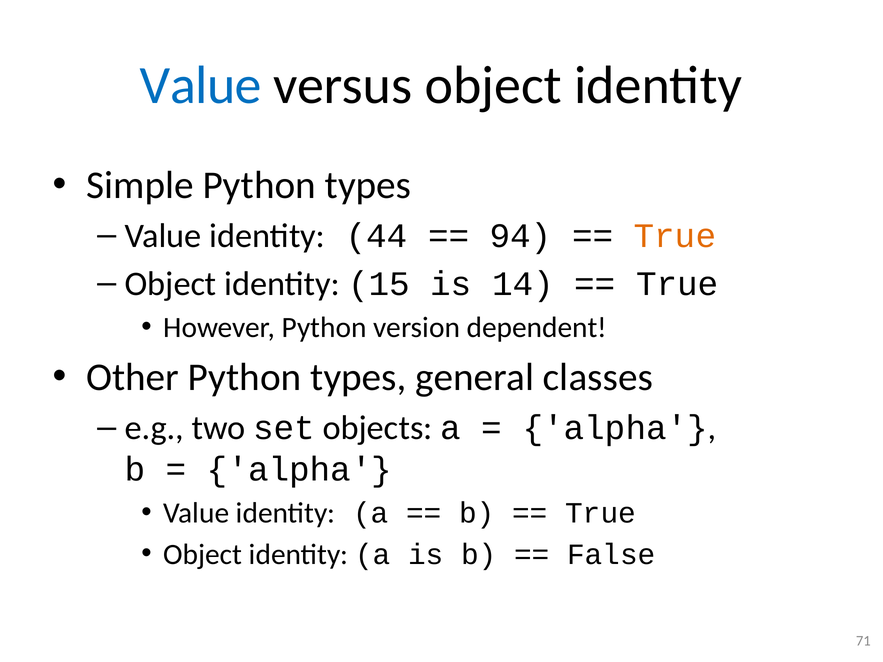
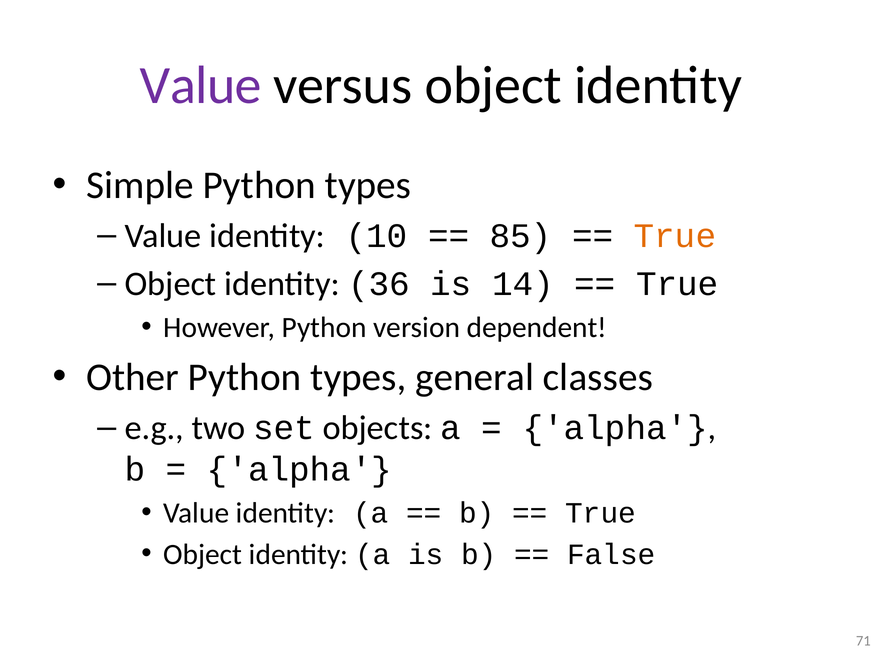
Value at (201, 85) colour: blue -> purple
44: 44 -> 10
94: 94 -> 85
15: 15 -> 36
